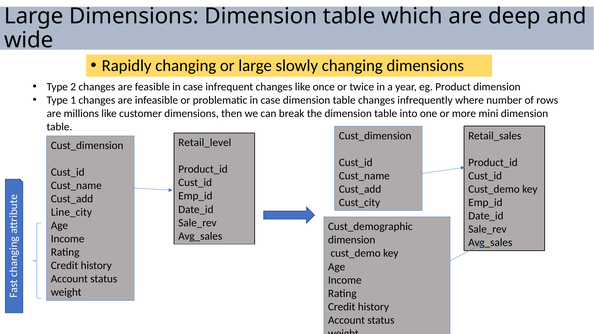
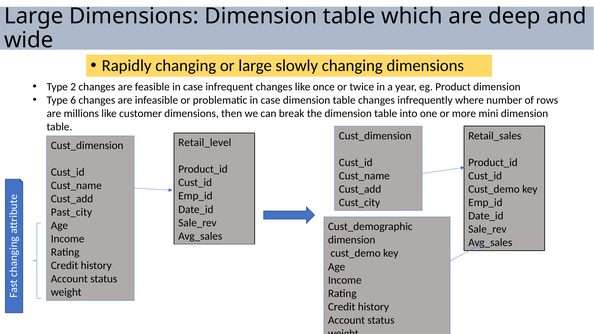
1: 1 -> 6
Line_city: Line_city -> Past_city
